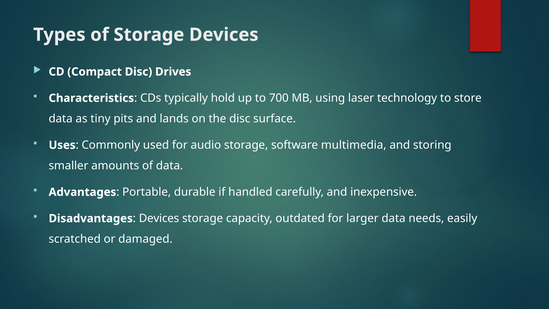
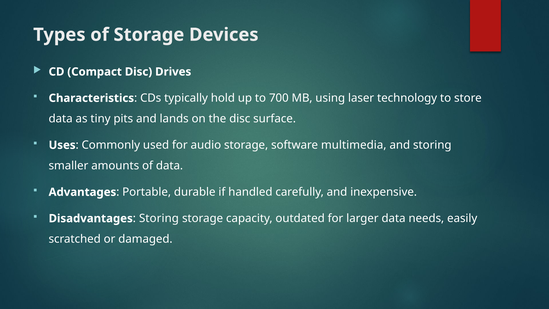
Devices at (159, 218): Devices -> Storing
